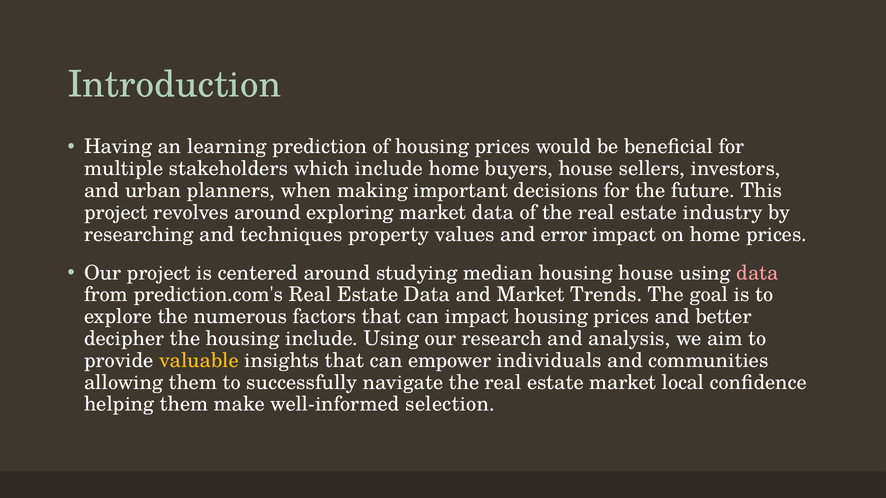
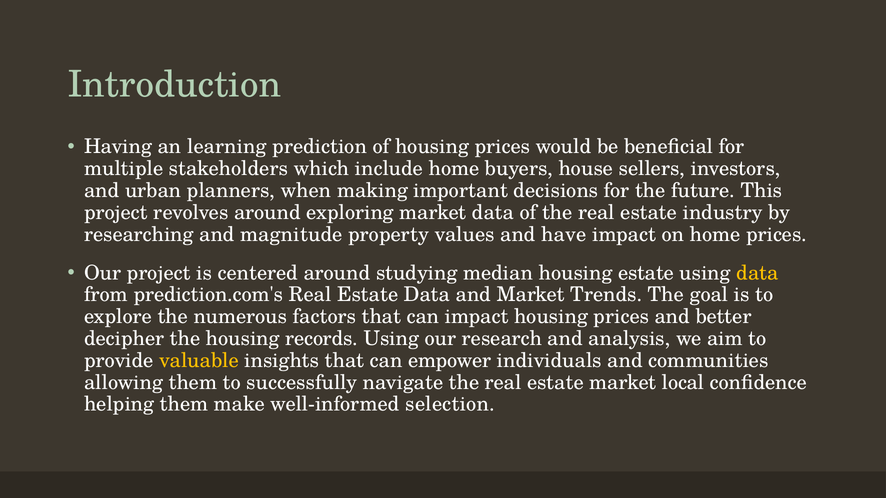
techniques: techniques -> magnitude
error: error -> have
housing house: house -> estate
data at (757, 273) colour: pink -> yellow
housing include: include -> records
